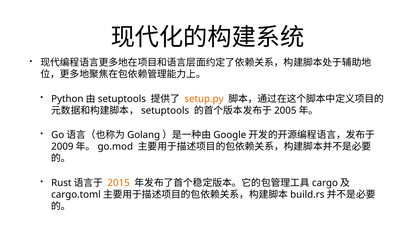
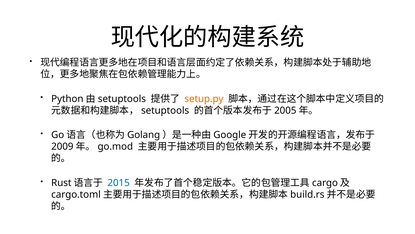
2015 colour: orange -> blue
